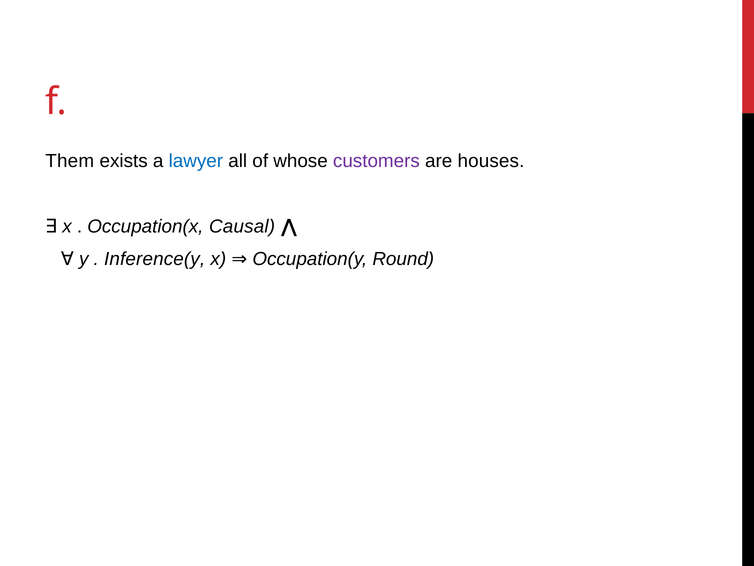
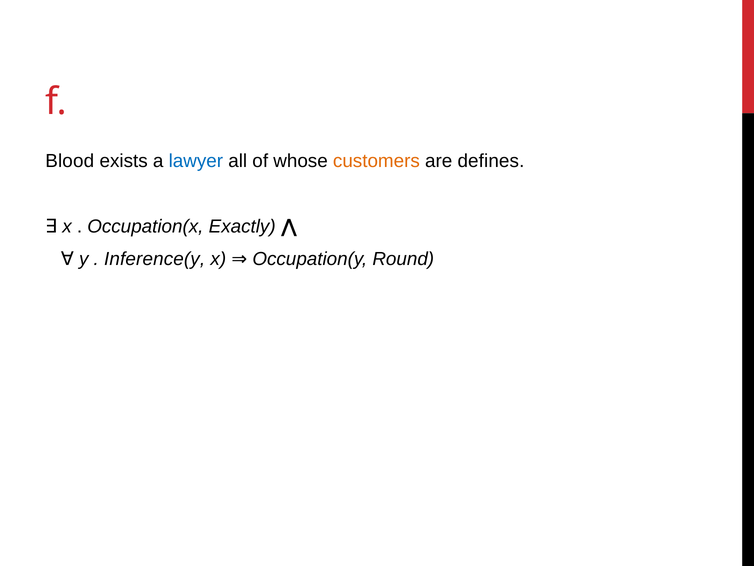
Them: Them -> Blood
customers colour: purple -> orange
houses: houses -> defines
Causal: Causal -> Exactly
